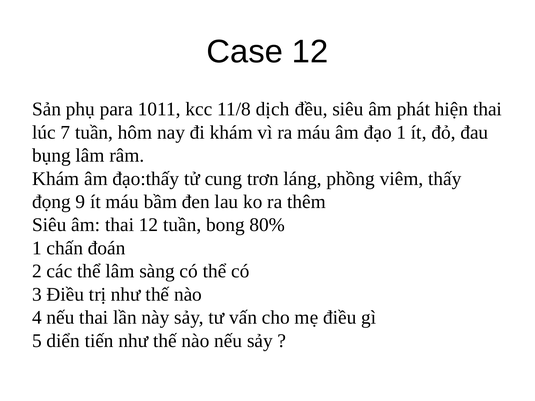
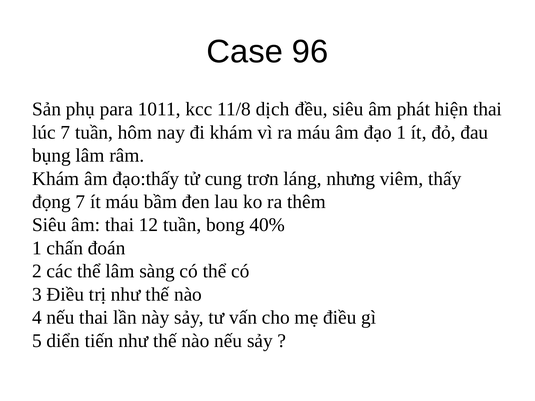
Case 12: 12 -> 96
phồng: phồng -> nhưng
đọng 9: 9 -> 7
80%: 80% -> 40%
